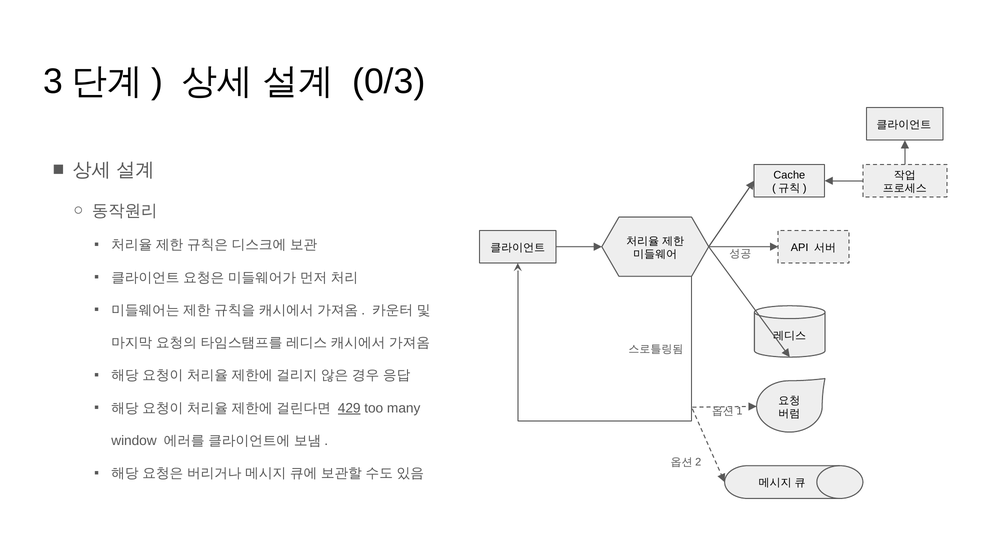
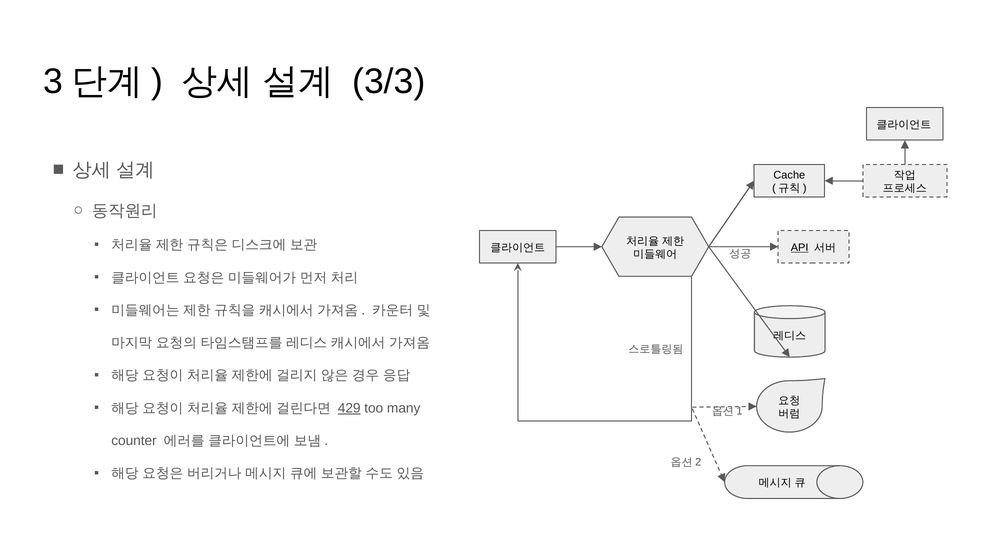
0/3: 0/3 -> 3/3
API underline: none -> present
window: window -> counter
